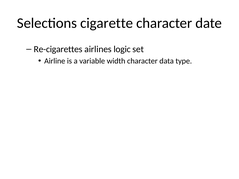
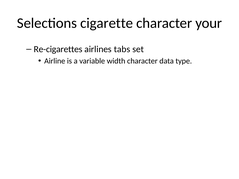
date: date -> your
logic: logic -> tabs
